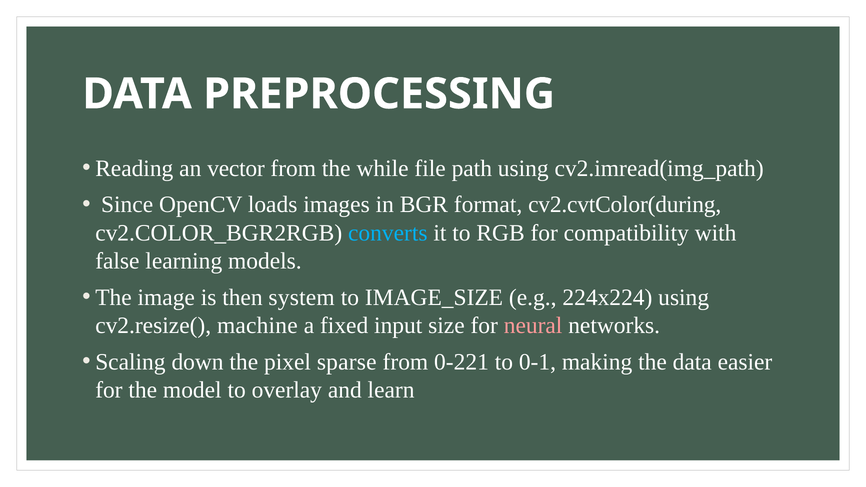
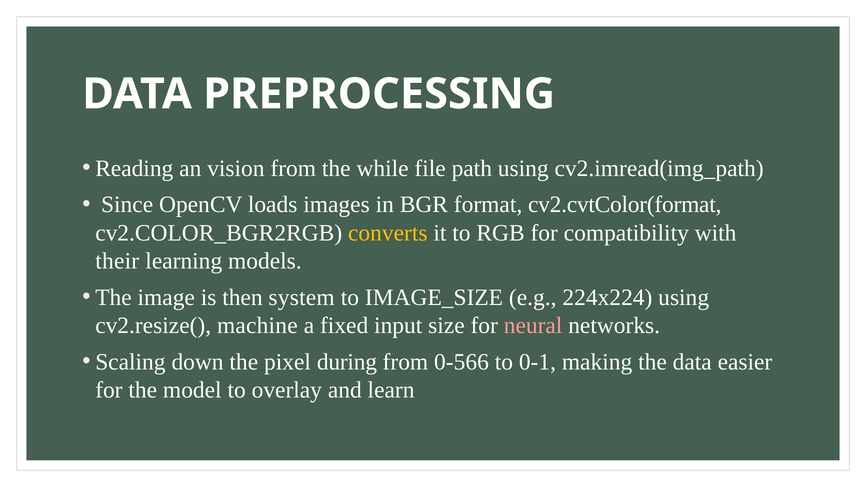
vector: vector -> vision
cv2.cvtColor(during: cv2.cvtColor(during -> cv2.cvtColor(format
converts colour: light blue -> yellow
false: false -> their
sparse: sparse -> during
0-221: 0-221 -> 0-566
